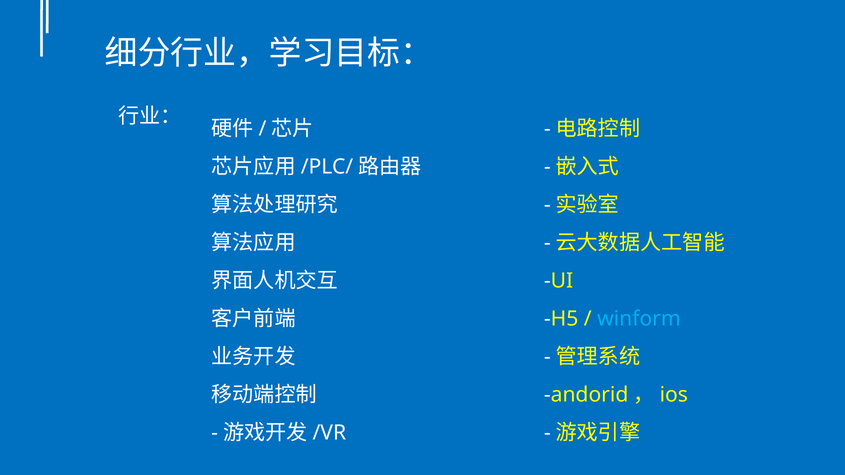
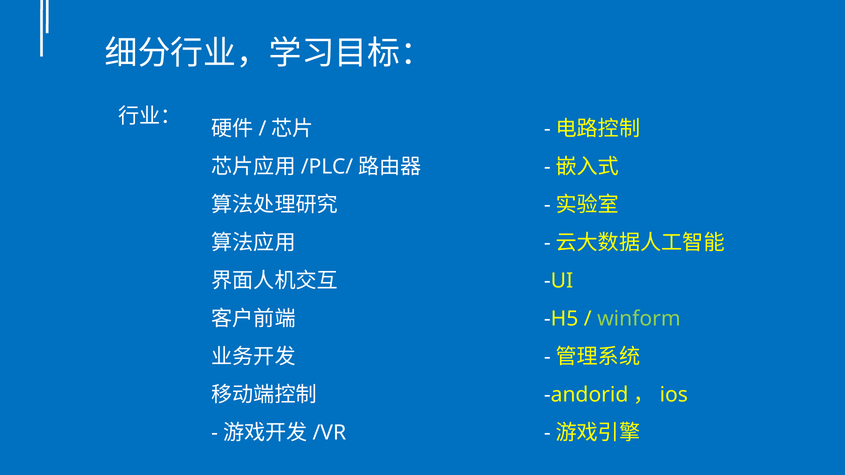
winform colour: light blue -> light green
